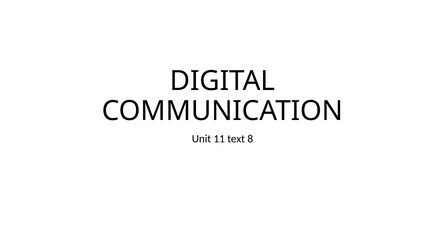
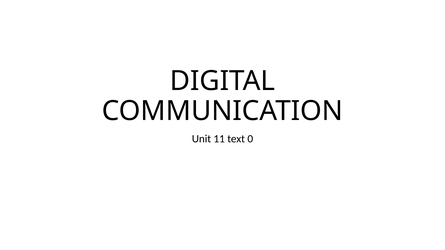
8: 8 -> 0
